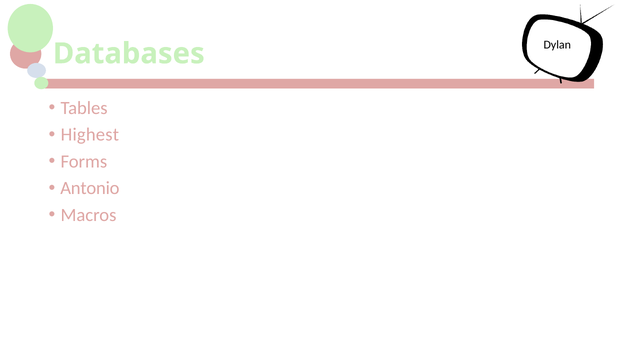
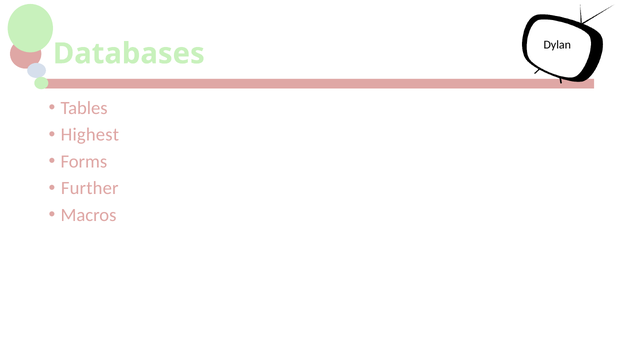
Antonio: Antonio -> Further
